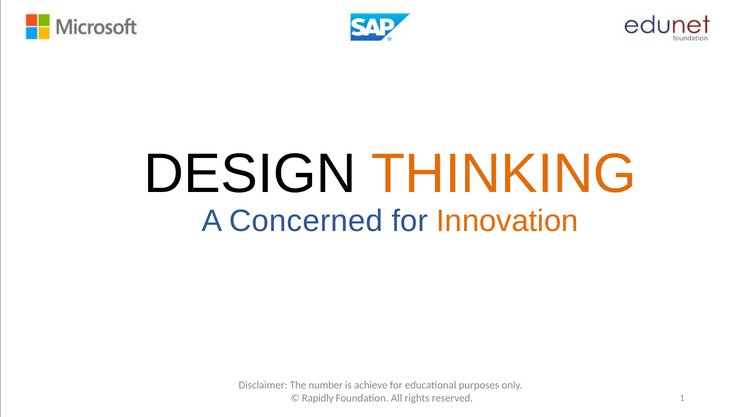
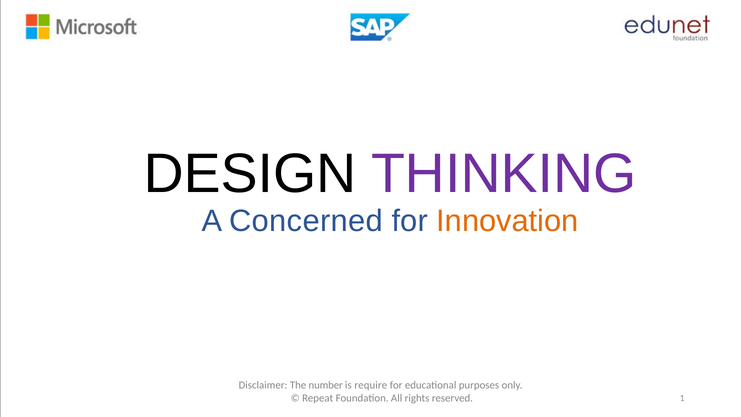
THINKING colour: orange -> purple
achieve: achieve -> require
Rapidly: Rapidly -> Repeat
